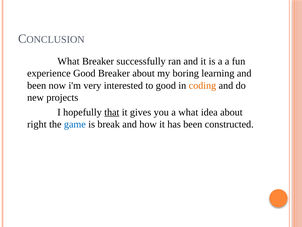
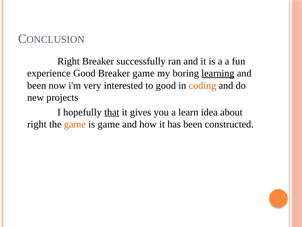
What at (68, 61): What -> Right
Breaker about: about -> game
learning underline: none -> present
a what: what -> learn
game at (75, 124) colour: blue -> orange
is break: break -> game
